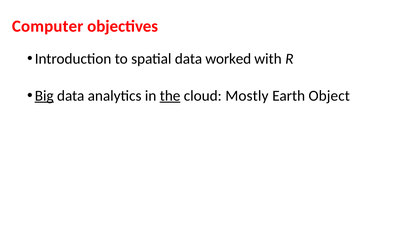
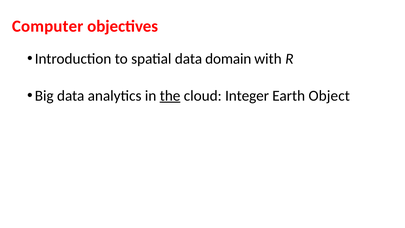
worked: worked -> domain
Big underline: present -> none
Mostly: Mostly -> Integer
